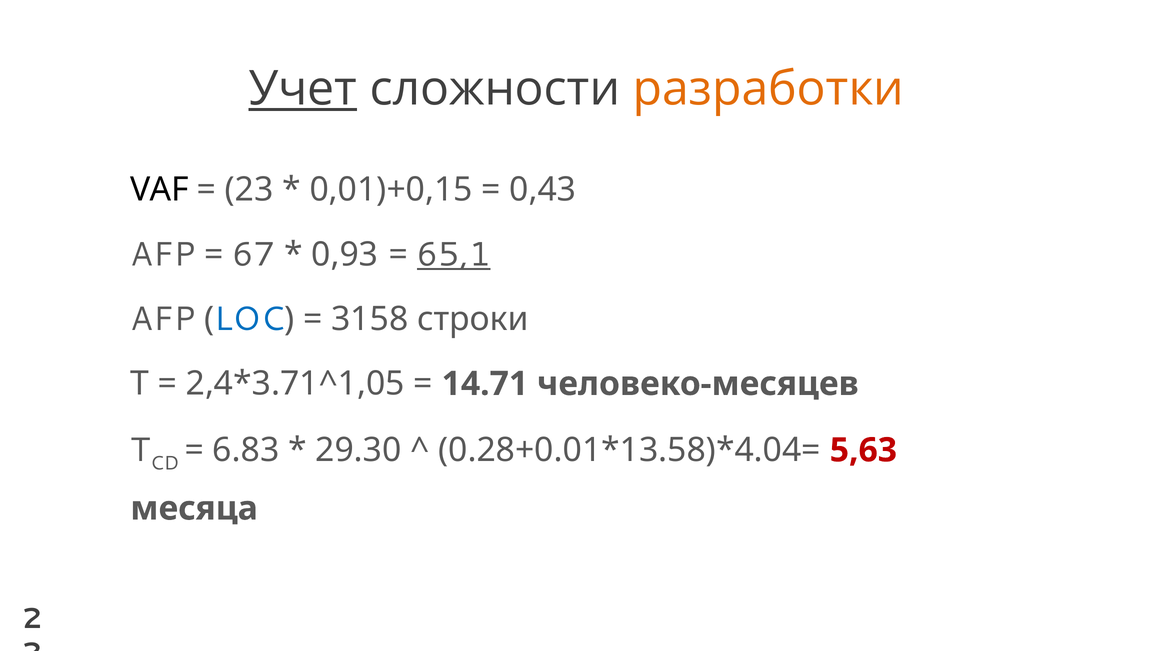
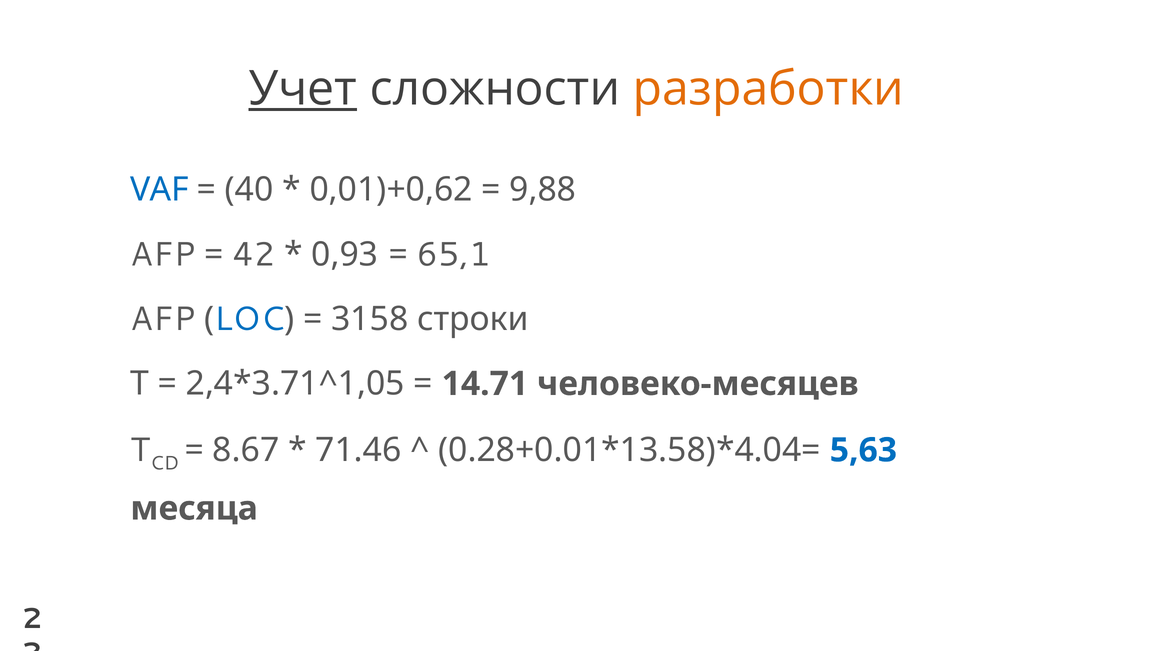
VAF colour: black -> blue
23: 23 -> 40
0,01)+0,15: 0,01)+0,15 -> 0,01)+0,62
0,43: 0,43 -> 9,88
67: 67 -> 42
65,1 underline: present -> none
6.83: 6.83 -> 8.67
29.30: 29.30 -> 71.46
5,63 colour: red -> blue
